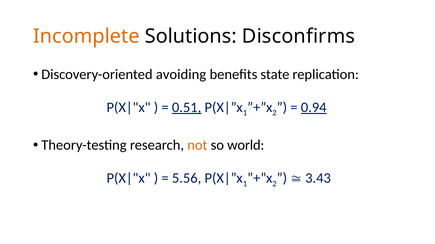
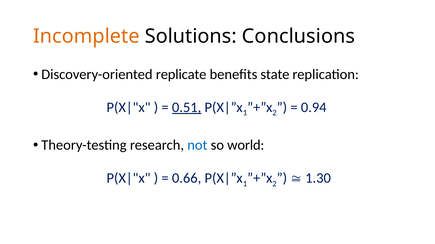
Disconfirms: Disconfirms -> Conclusions
avoiding: avoiding -> replicate
0.94 underline: present -> none
not colour: orange -> blue
5.56: 5.56 -> 0.66
3.43: 3.43 -> 1.30
